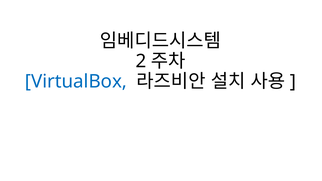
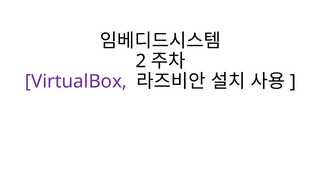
VirtualBox colour: blue -> purple
